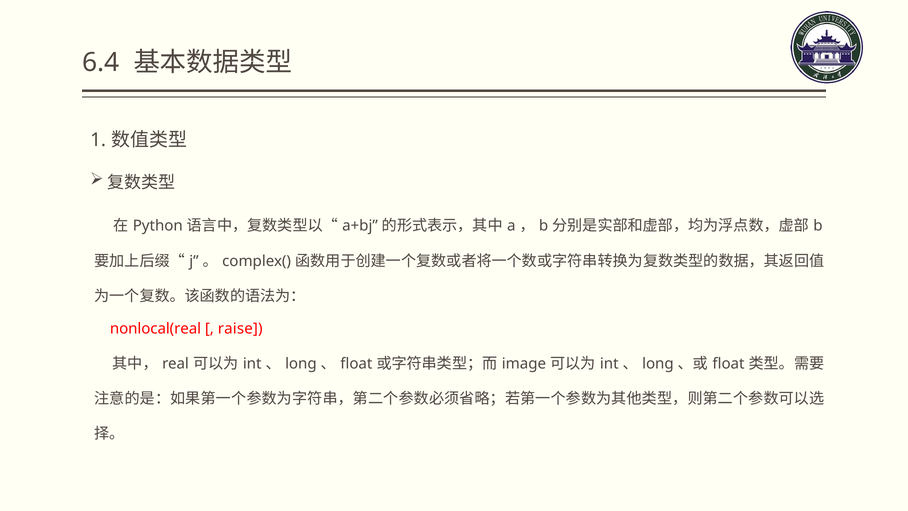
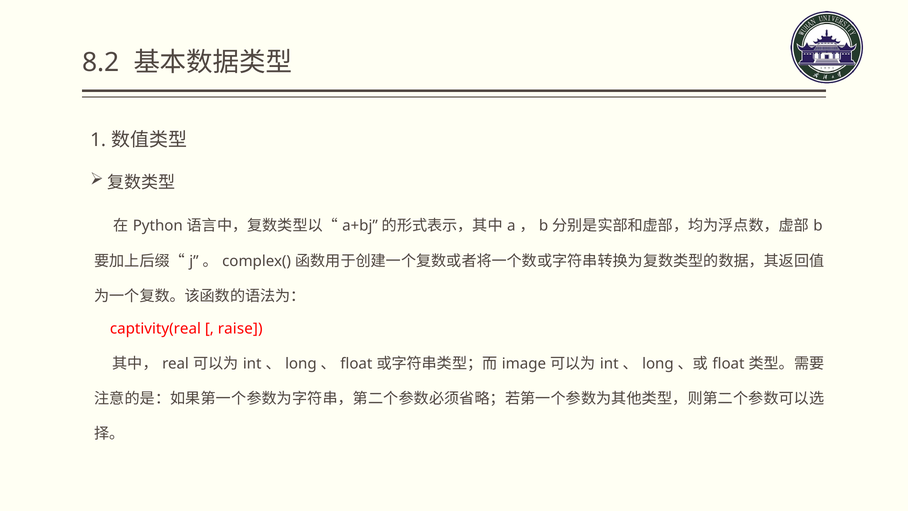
6.4: 6.4 -> 8.2
nonlocal(real: nonlocal(real -> captivity(real
